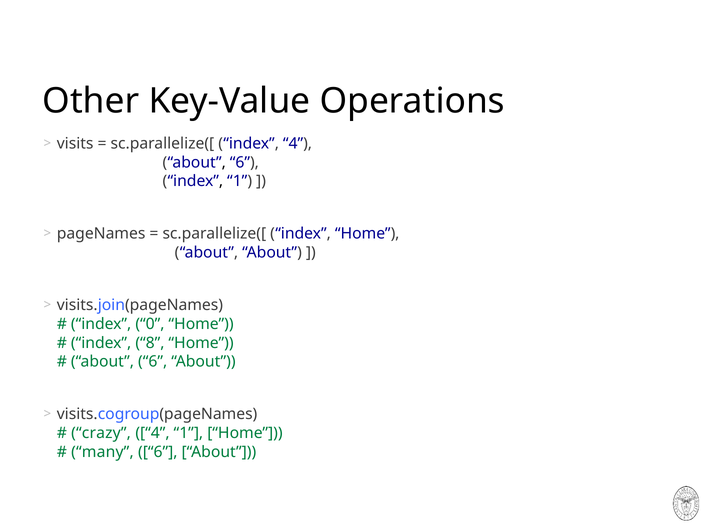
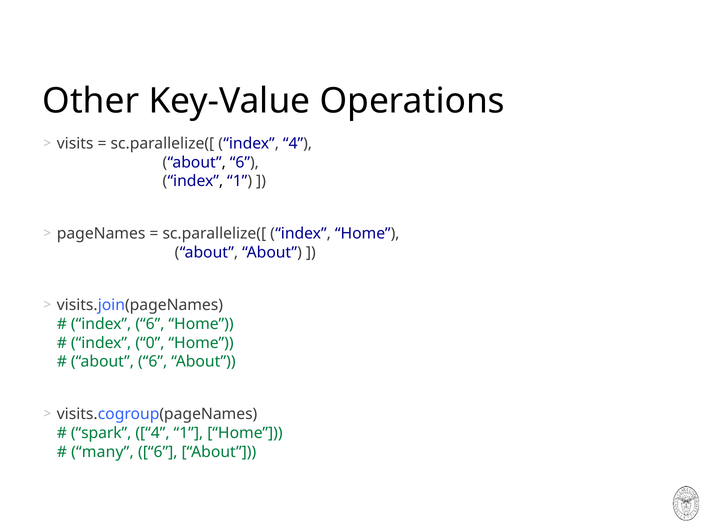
index 0: 0 -> 6
8: 8 -> 0
crazy: crazy -> spark
